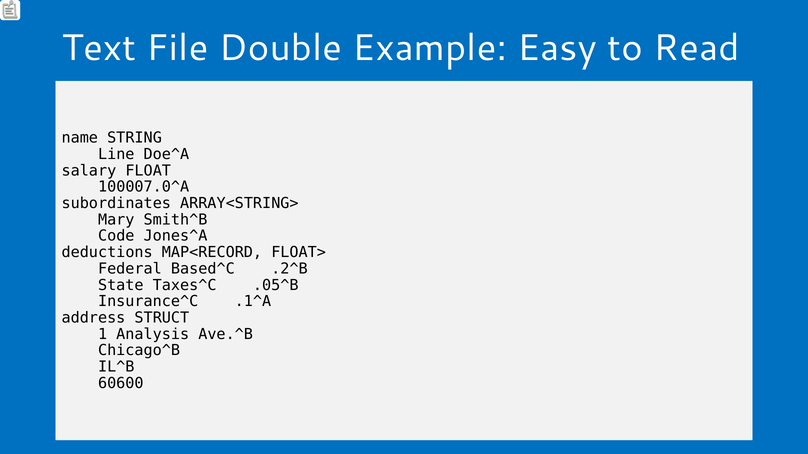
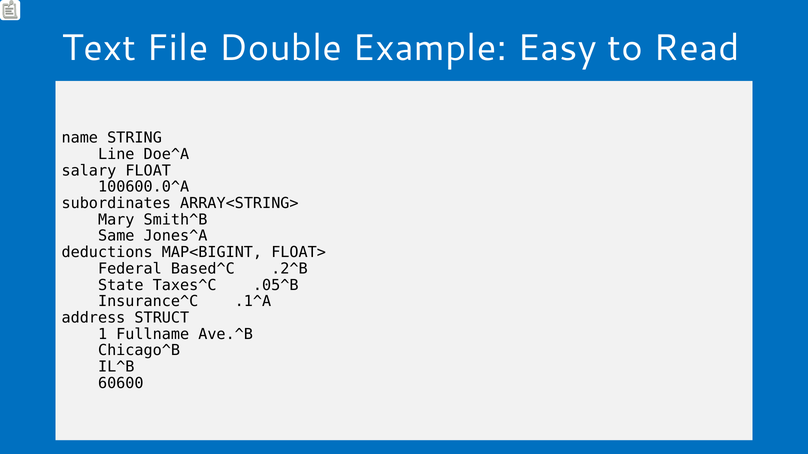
100007.0^A: 100007.0^A -> 100600.0^A
Code: Code -> Same
MAP<RECORD: MAP<RECORD -> MAP<BIGINT
Analysis: Analysis -> Fullname
